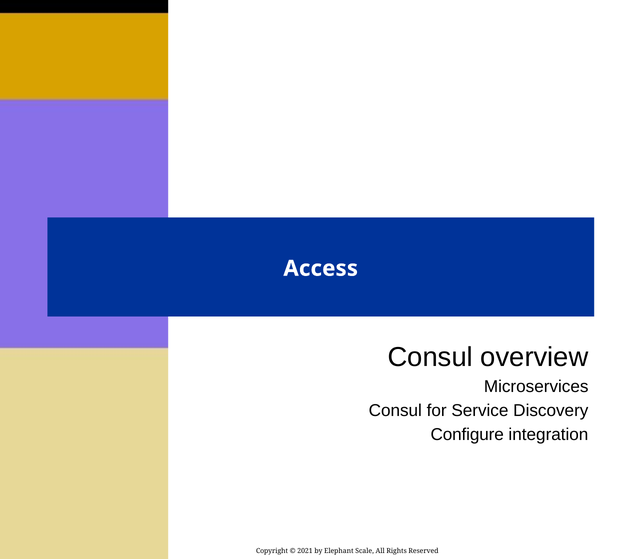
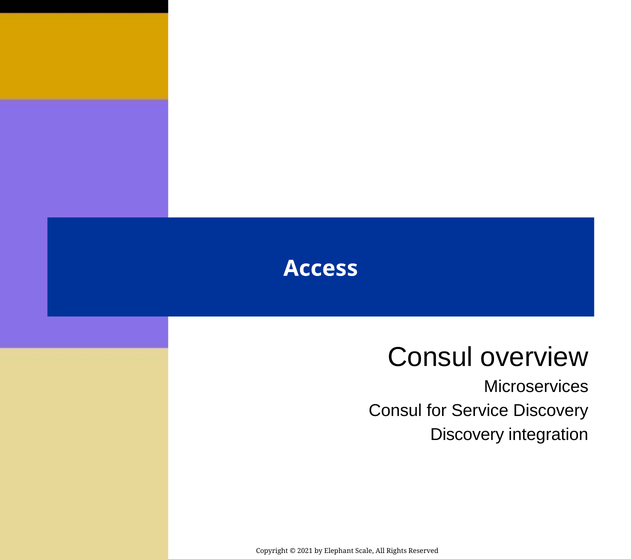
Configure at (467, 434): Configure -> Discovery
